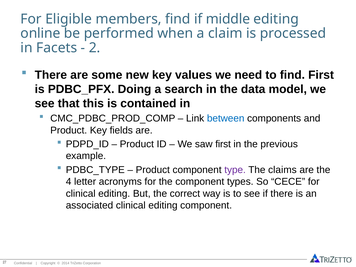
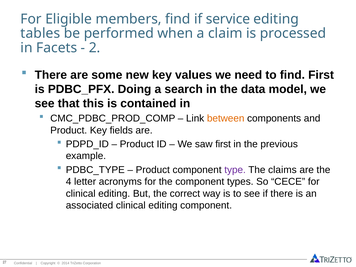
middle: middle -> service
online: online -> tables
between colour: blue -> orange
